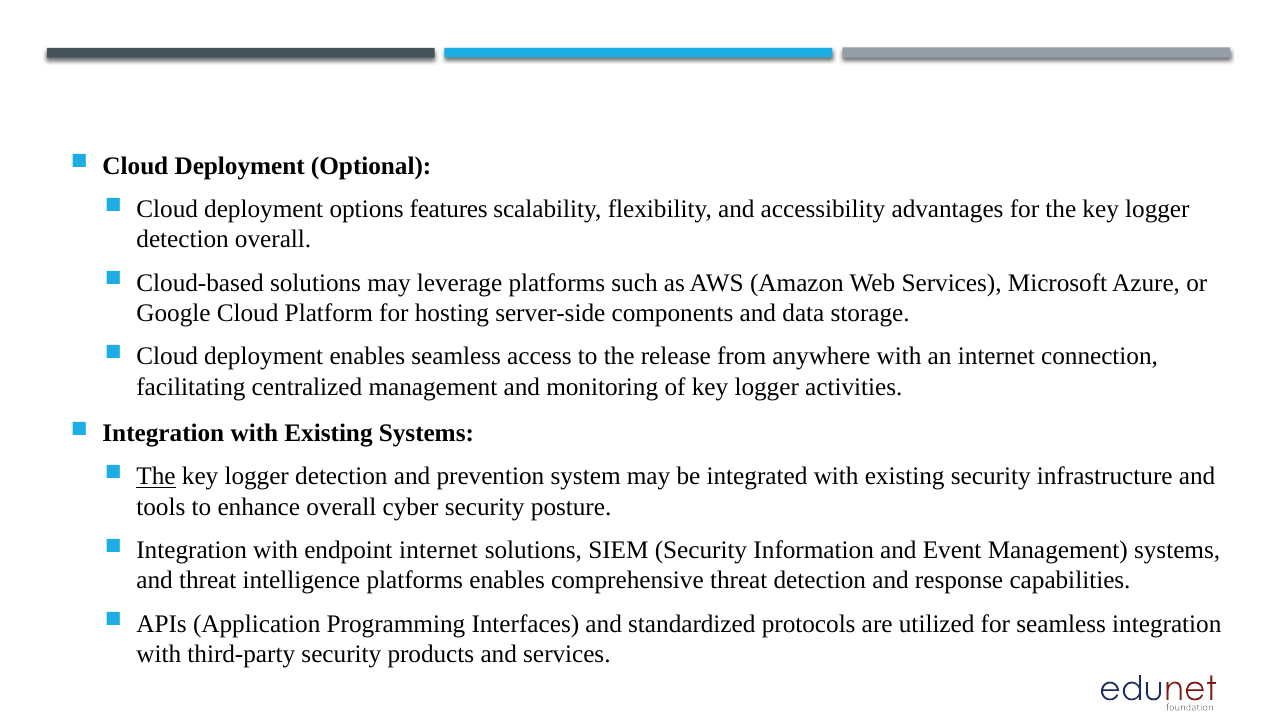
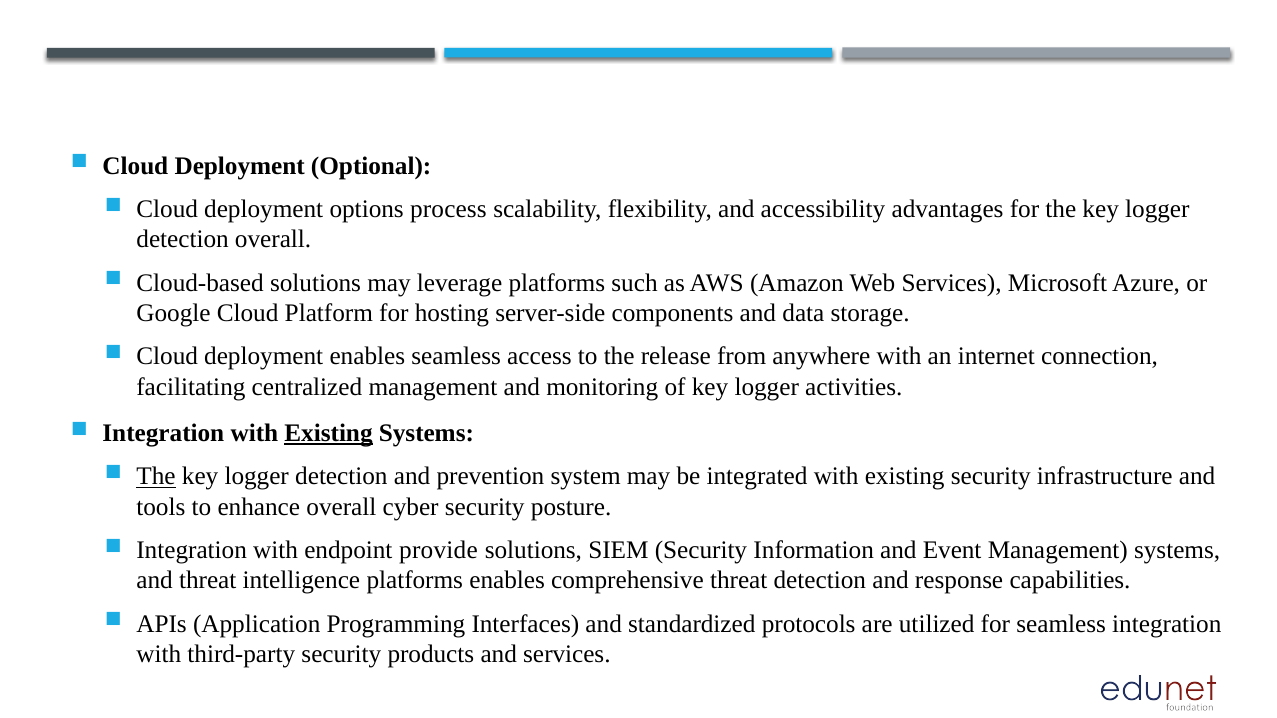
features: features -> process
Existing at (329, 433) underline: none -> present
endpoint internet: internet -> provide
